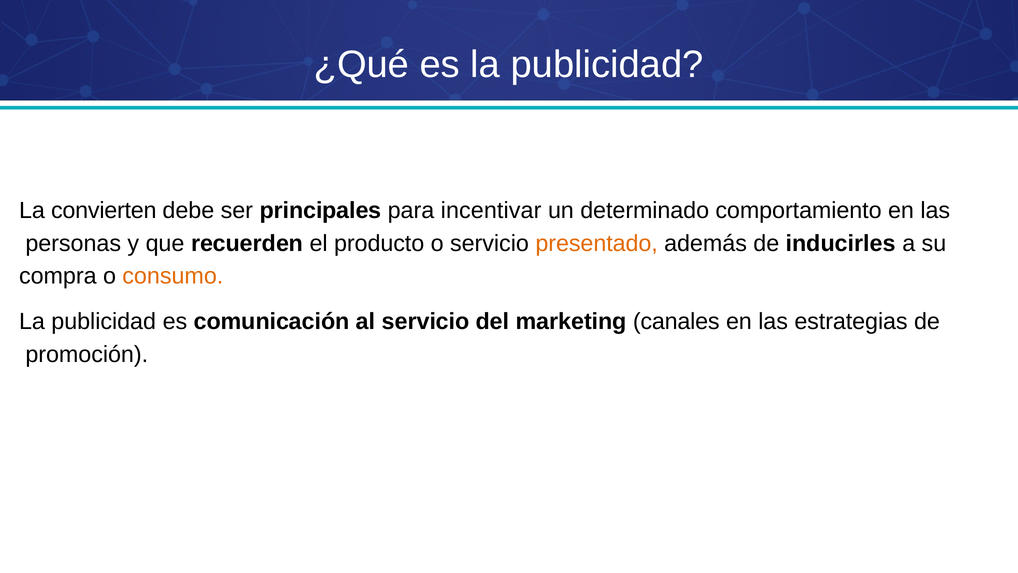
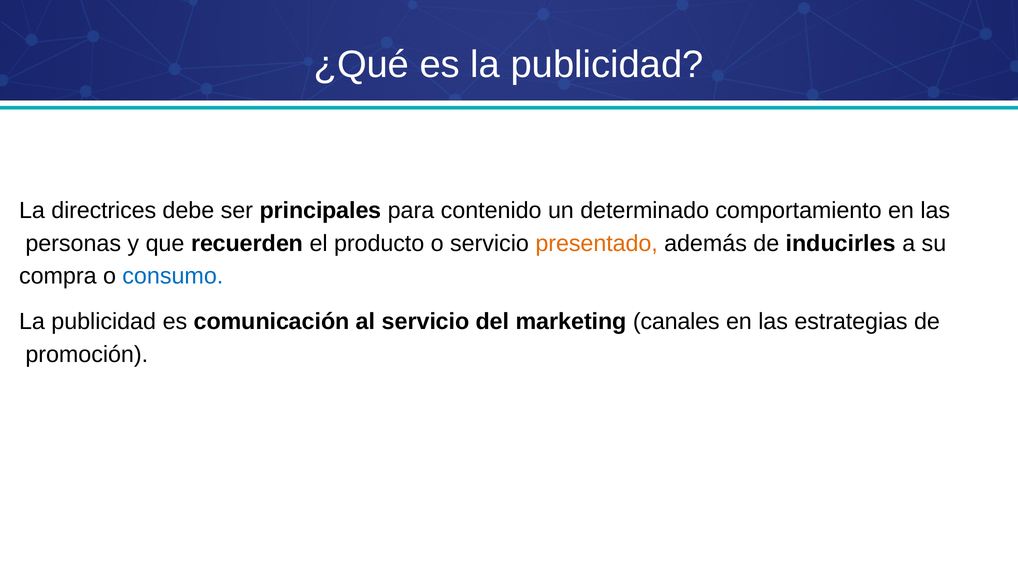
convierten: convierten -> directrices
incentivar: incentivar -> contenido
consumo colour: orange -> blue
